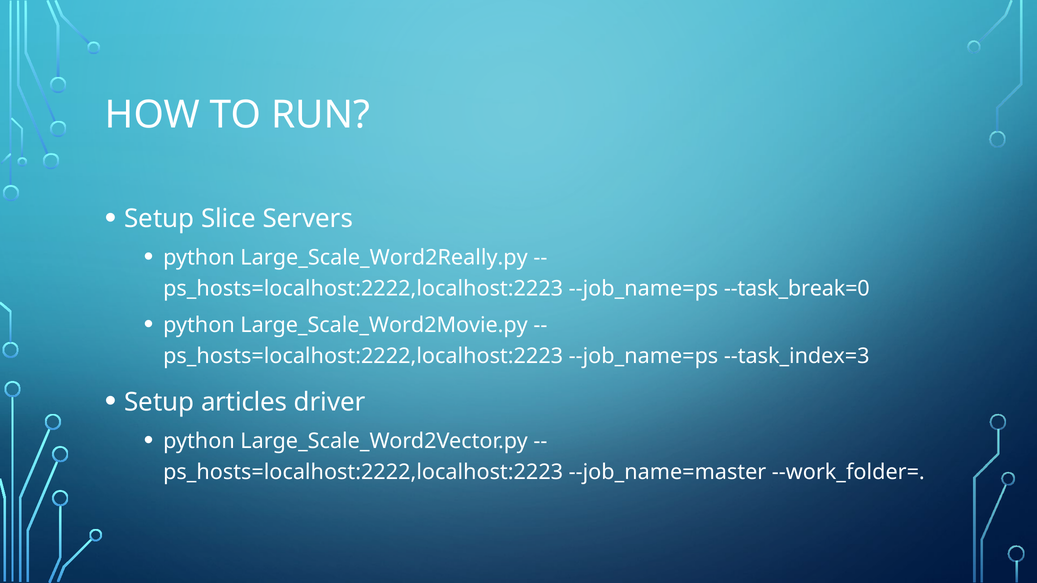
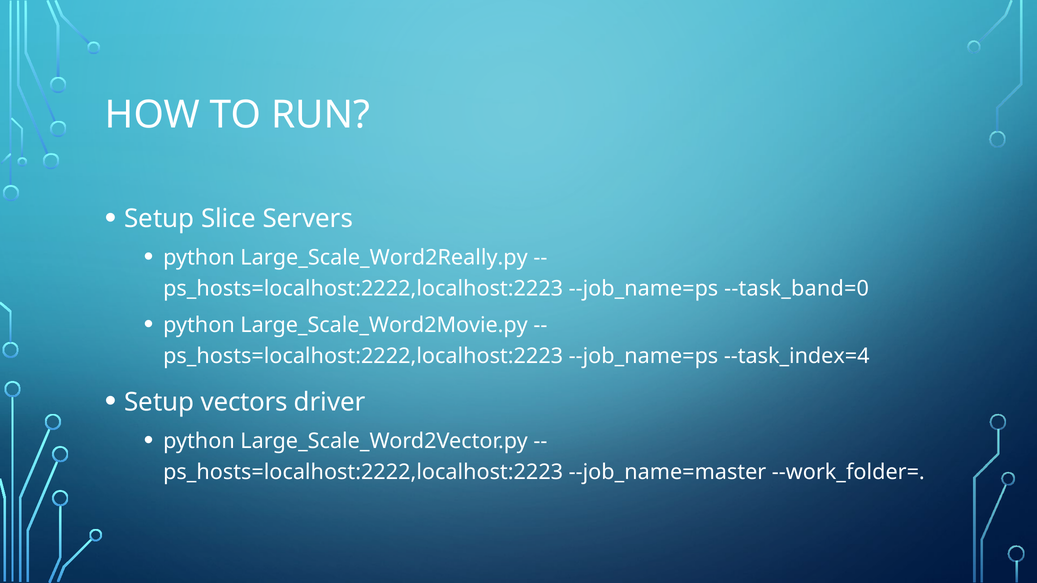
--task_break=0: --task_break=0 -> --task_band=0
--task_index=3: --task_index=3 -> --task_index=4
articles: articles -> vectors
